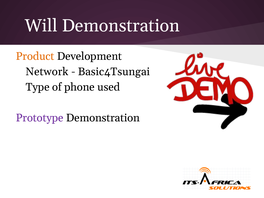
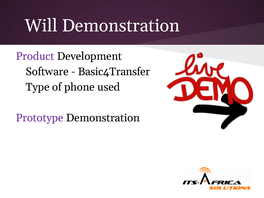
Product colour: orange -> purple
Network: Network -> Software
Basic4Tsungai: Basic4Tsungai -> Basic4Transfer
